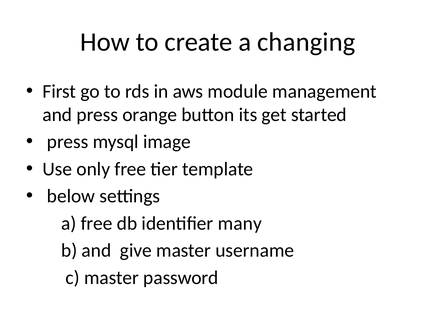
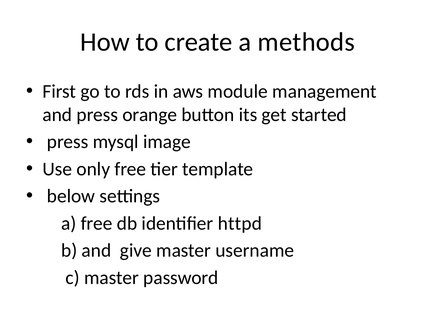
changing: changing -> methods
many: many -> httpd
